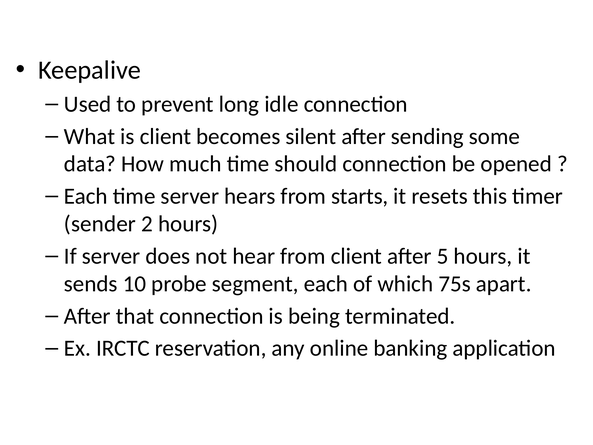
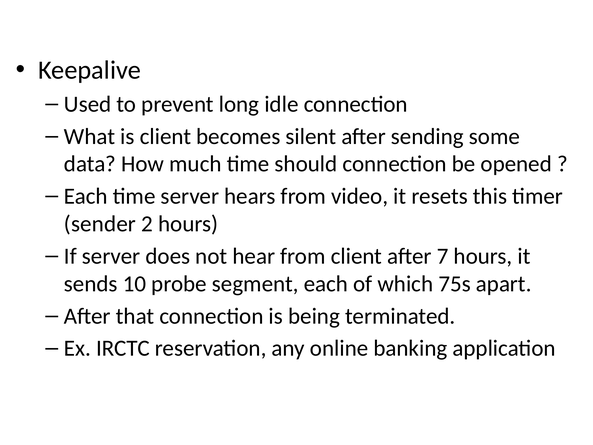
starts: starts -> video
5: 5 -> 7
